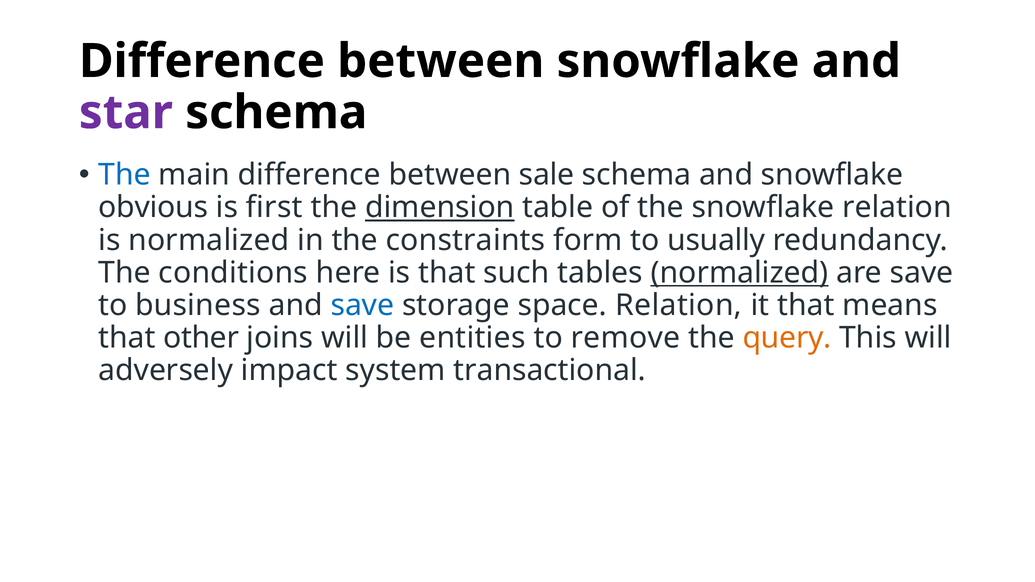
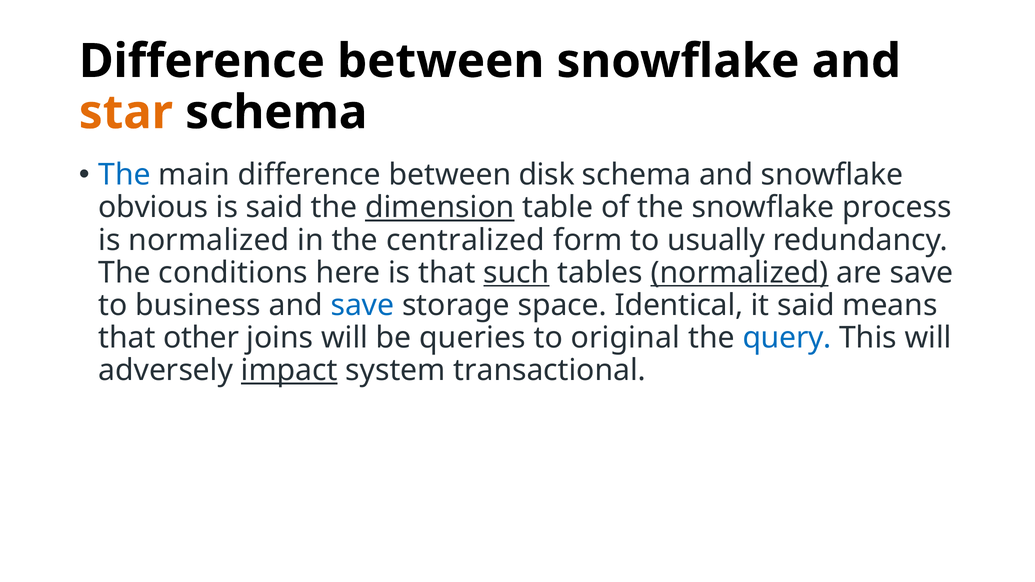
star colour: purple -> orange
sale: sale -> disk
is first: first -> said
snowflake relation: relation -> process
constraints: constraints -> centralized
such underline: none -> present
space Relation: Relation -> Identical
it that: that -> said
entities: entities -> queries
remove: remove -> original
query colour: orange -> blue
impact underline: none -> present
